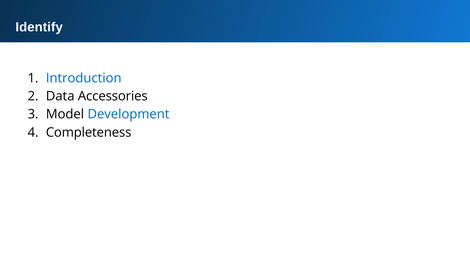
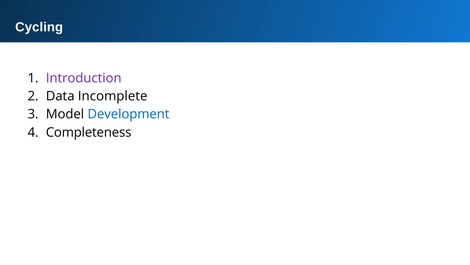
Identify: Identify -> Cycling
Introduction colour: blue -> purple
Accessories: Accessories -> Incomplete
